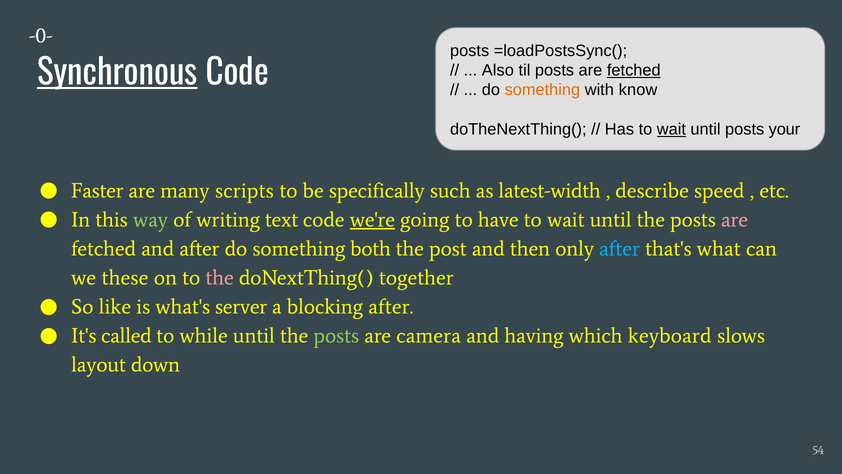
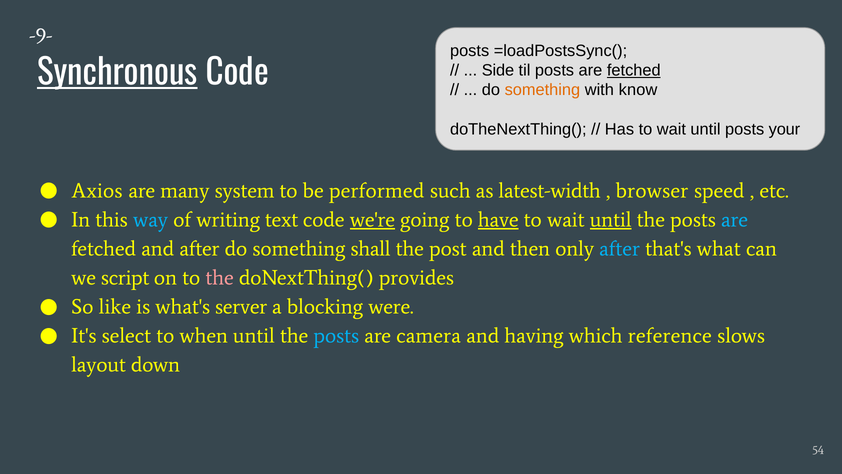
-0-: -0- -> -9-
Also: Also -> Side
wait at (671, 129) underline: present -> none
Faster: Faster -> Axios
scripts: scripts -> system
specifically: specifically -> performed
describe: describe -> browser
way colour: light green -> light blue
have underline: none -> present
until at (611, 220) underline: none -> present
are at (735, 220) colour: pink -> light blue
both: both -> shall
these: these -> script
together: together -> provides
blocking after: after -> were
called: called -> select
while: while -> when
posts at (336, 336) colour: light green -> light blue
keyboard: keyboard -> reference
